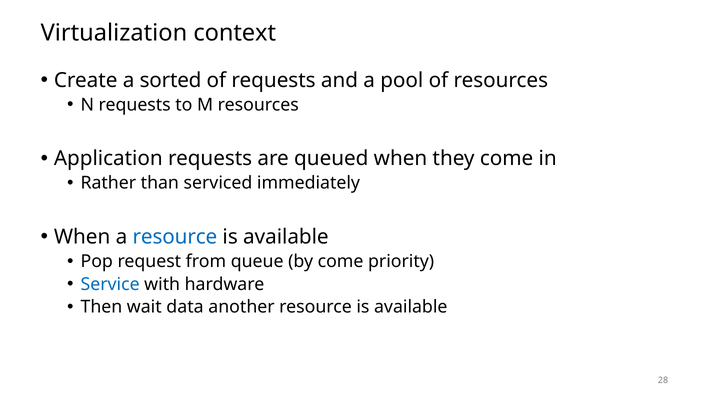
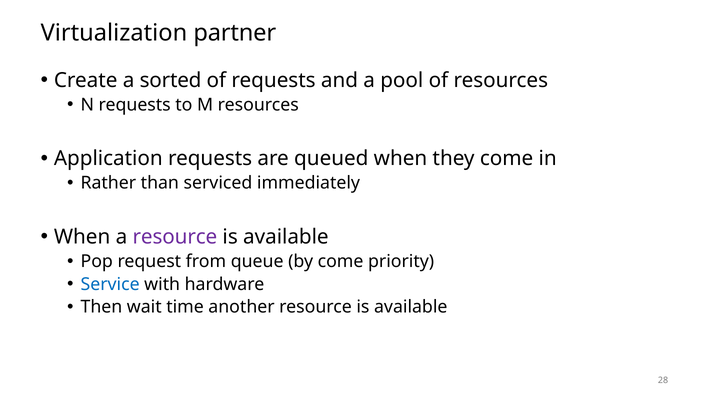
context: context -> partner
resource at (175, 237) colour: blue -> purple
data: data -> time
